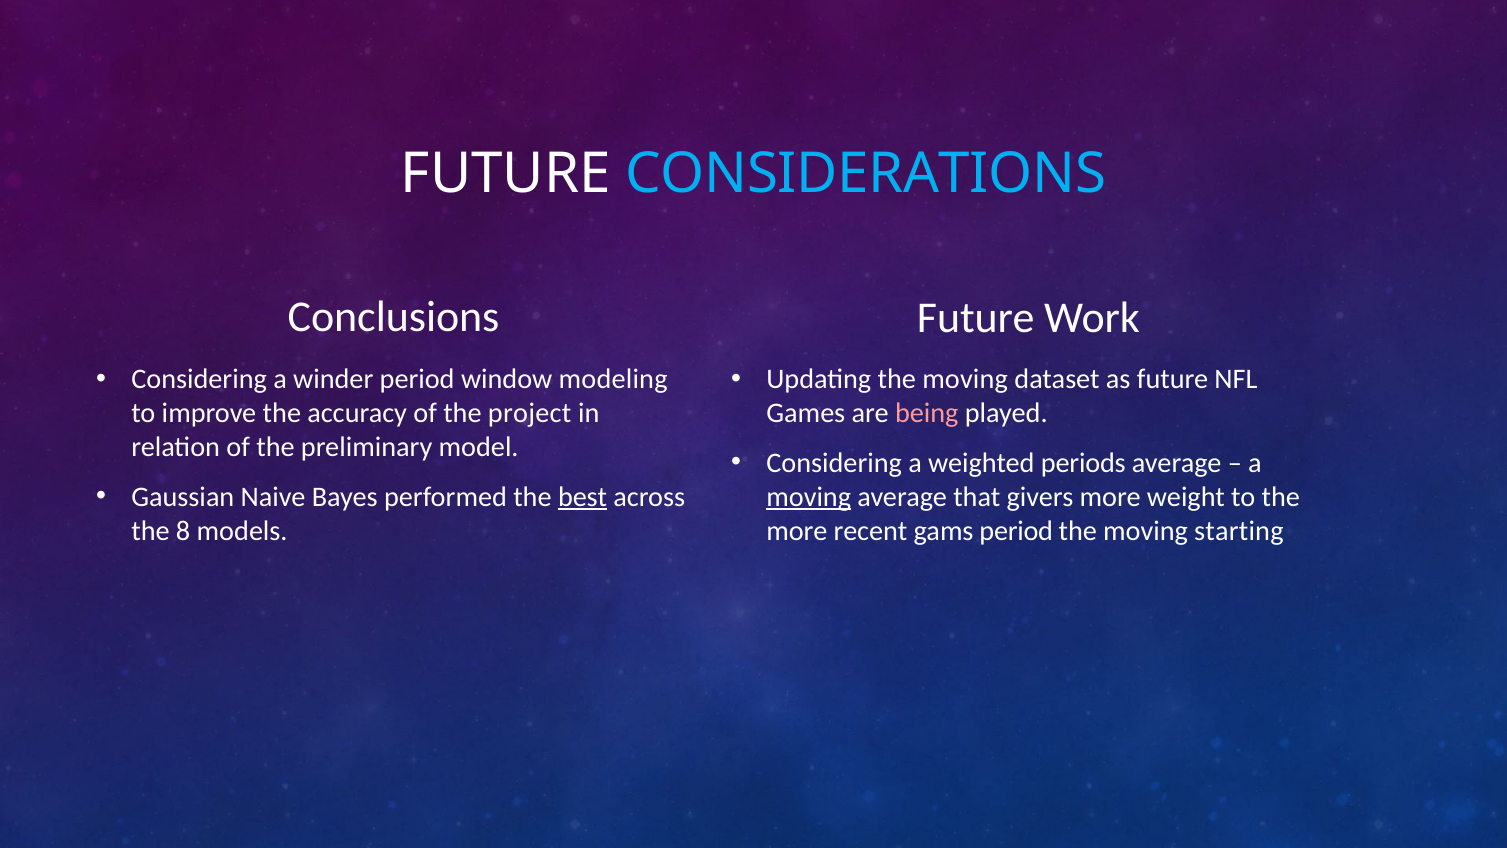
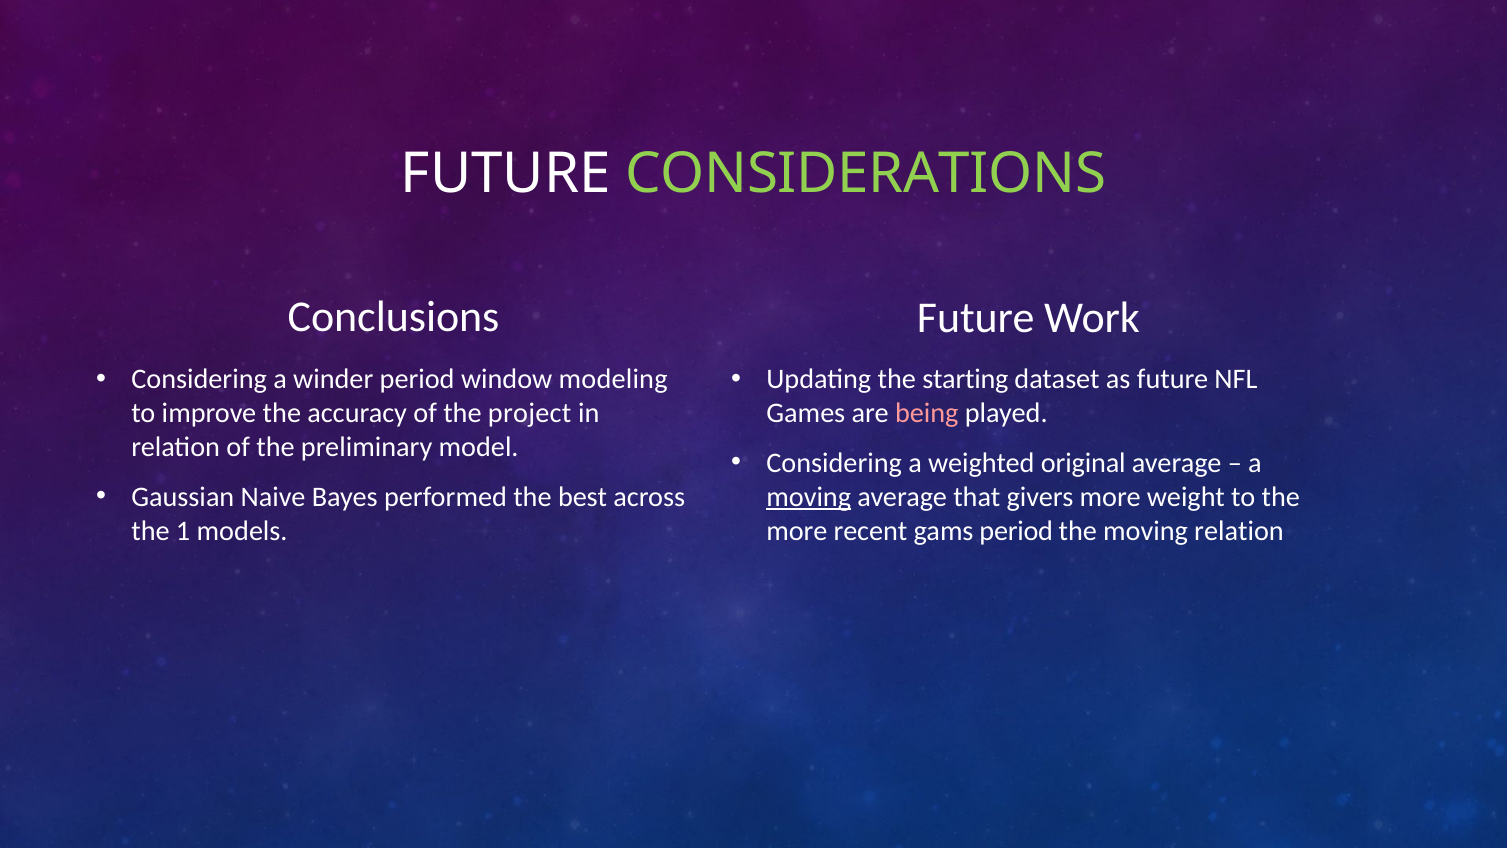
CONSIDERATIONS colour: light blue -> light green
Updating the moving: moving -> starting
periods: periods -> original
best underline: present -> none
8: 8 -> 1
moving starting: starting -> relation
